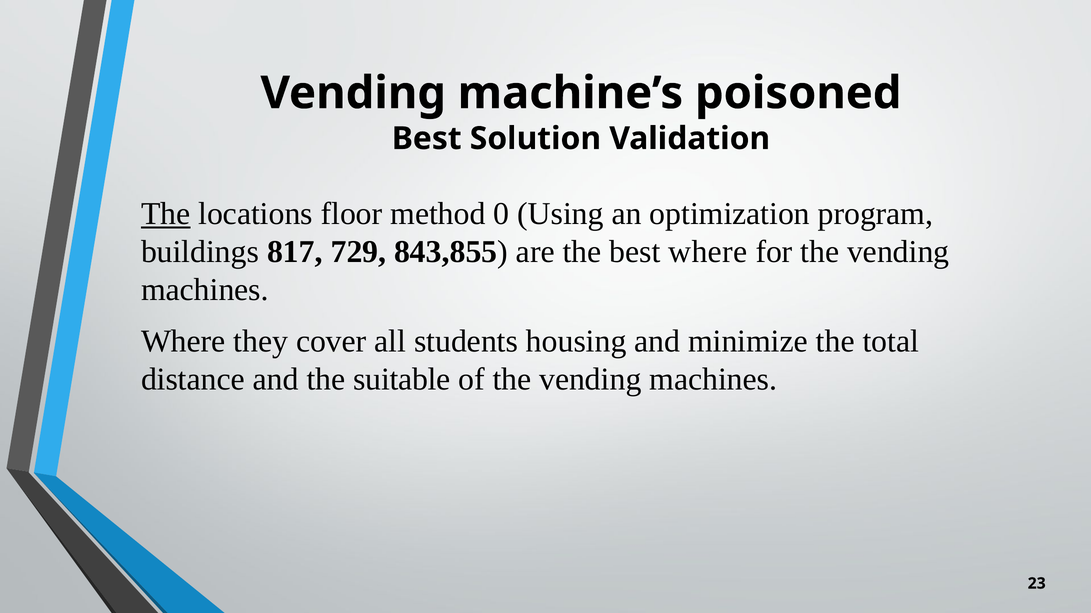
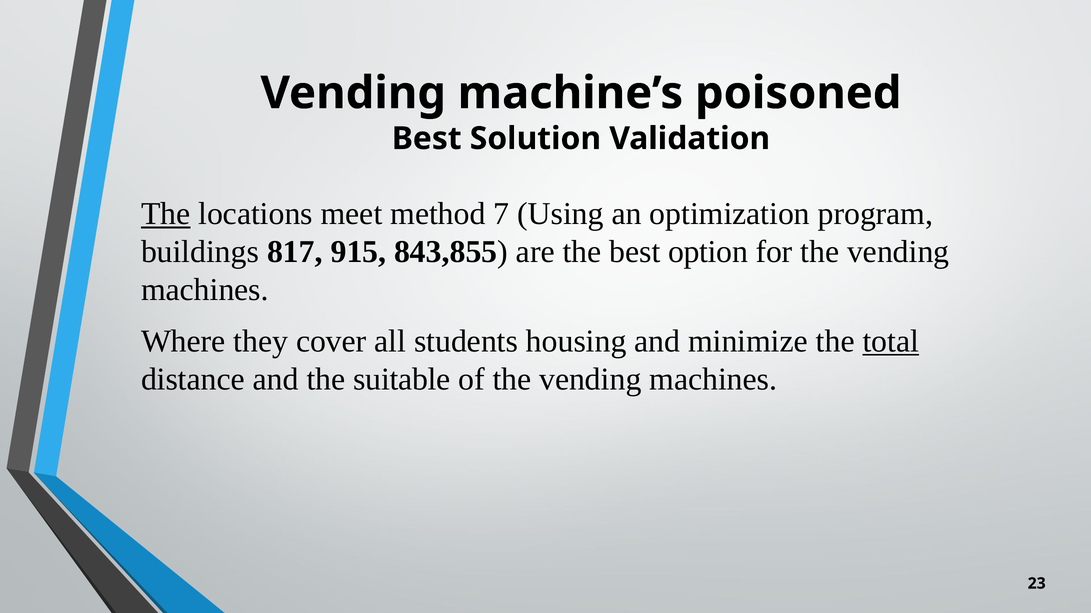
floor: floor -> meet
0: 0 -> 7
729: 729 -> 915
best where: where -> option
total underline: none -> present
